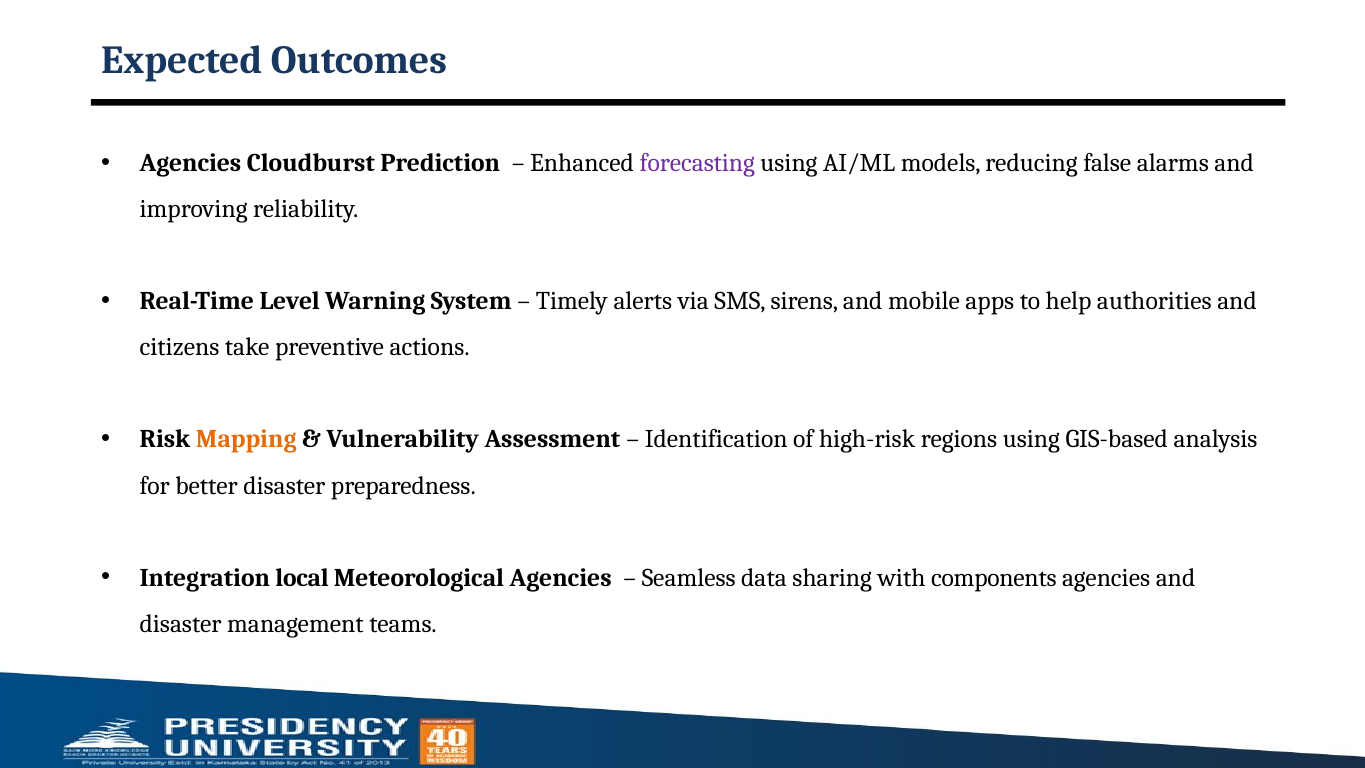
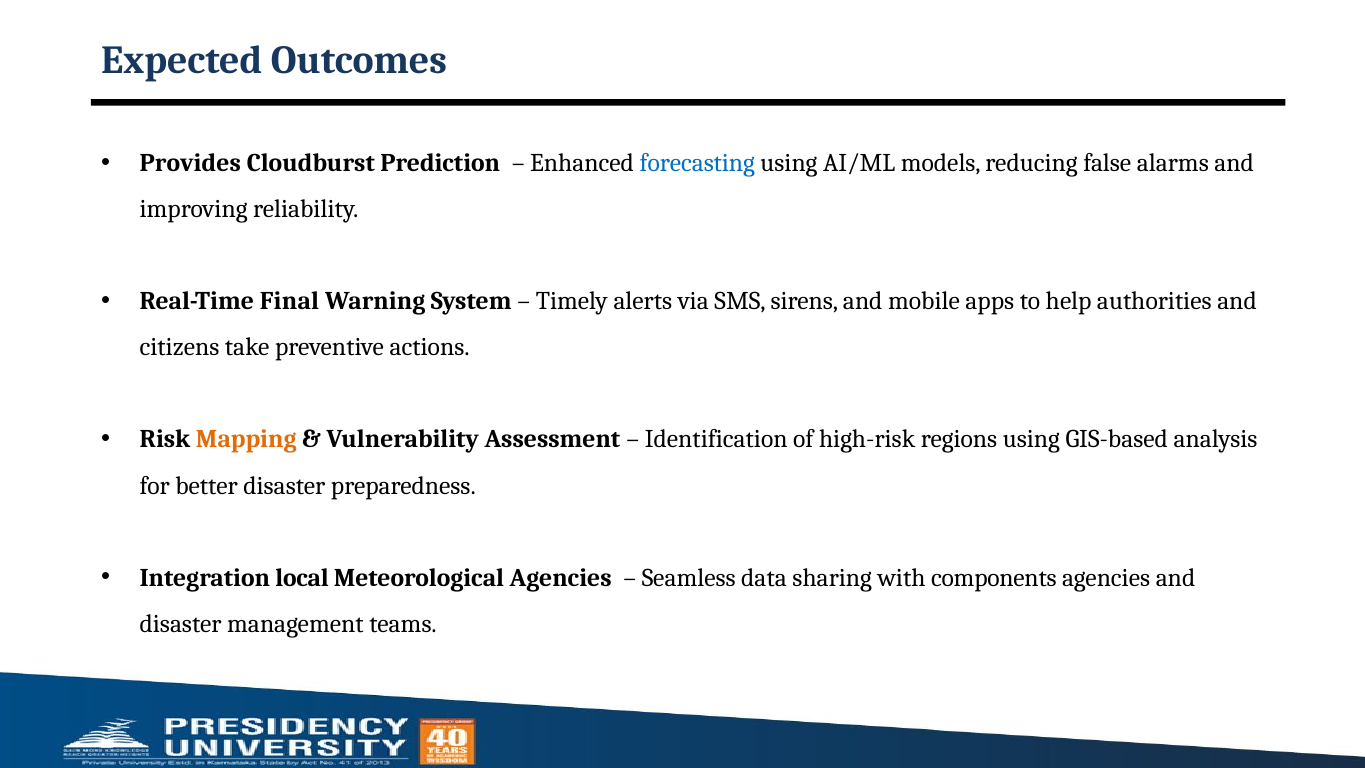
Agencies at (190, 163): Agencies -> Provides
forecasting colour: purple -> blue
Level: Level -> Final
